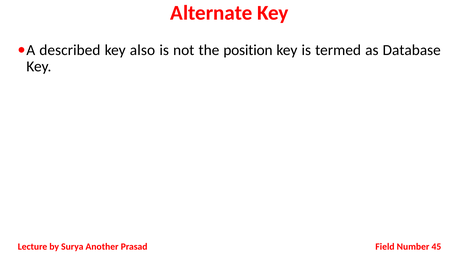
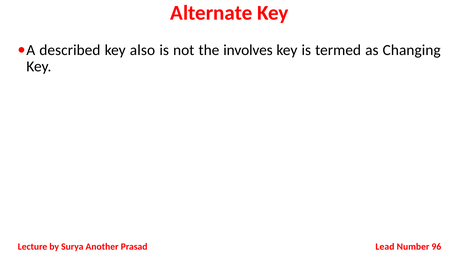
position: position -> involves
Database: Database -> Changing
Field: Field -> Lead
45: 45 -> 96
